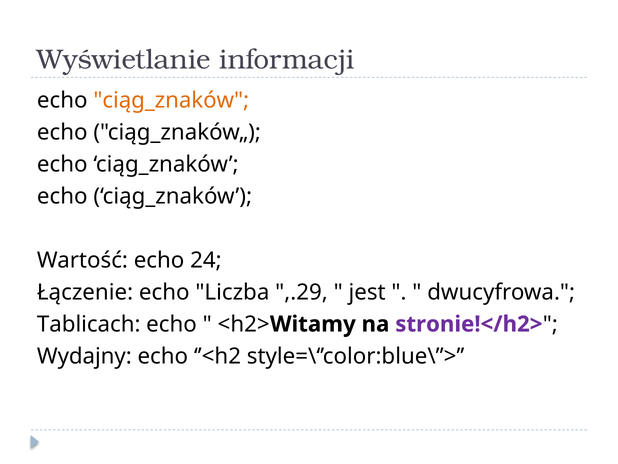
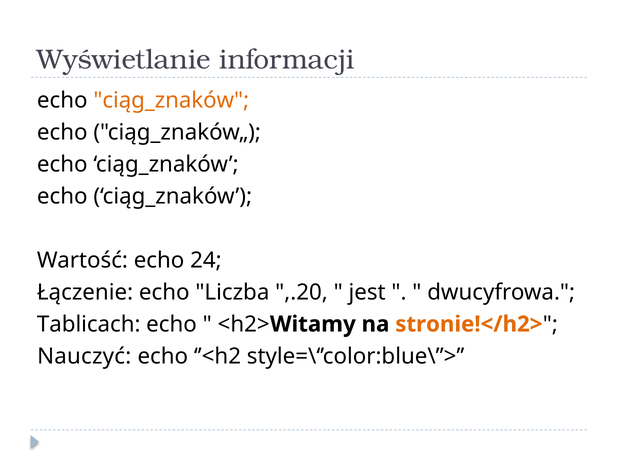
,.29: ,.29 -> ,.20
stronie!</h2> colour: purple -> orange
Wydajny: Wydajny -> Nauczyć
